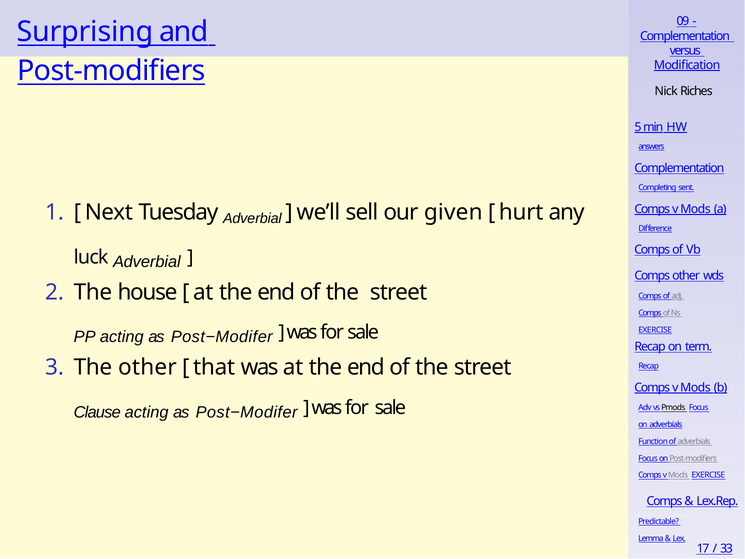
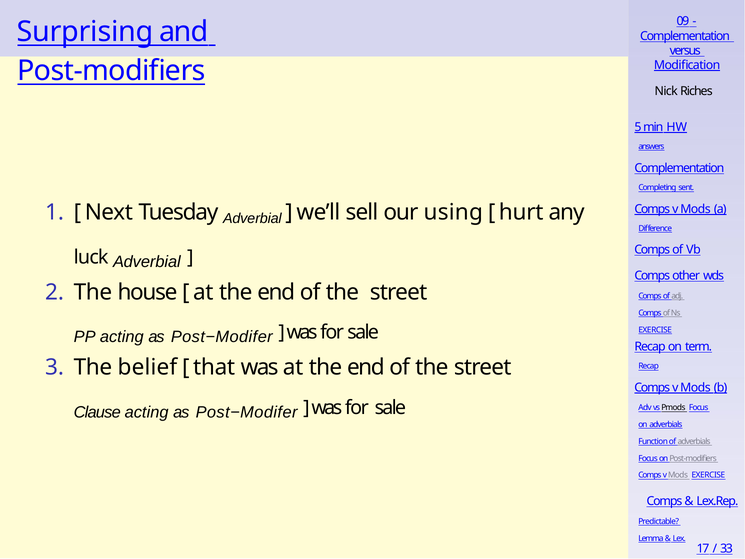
given: given -> using
The other: other -> belief
